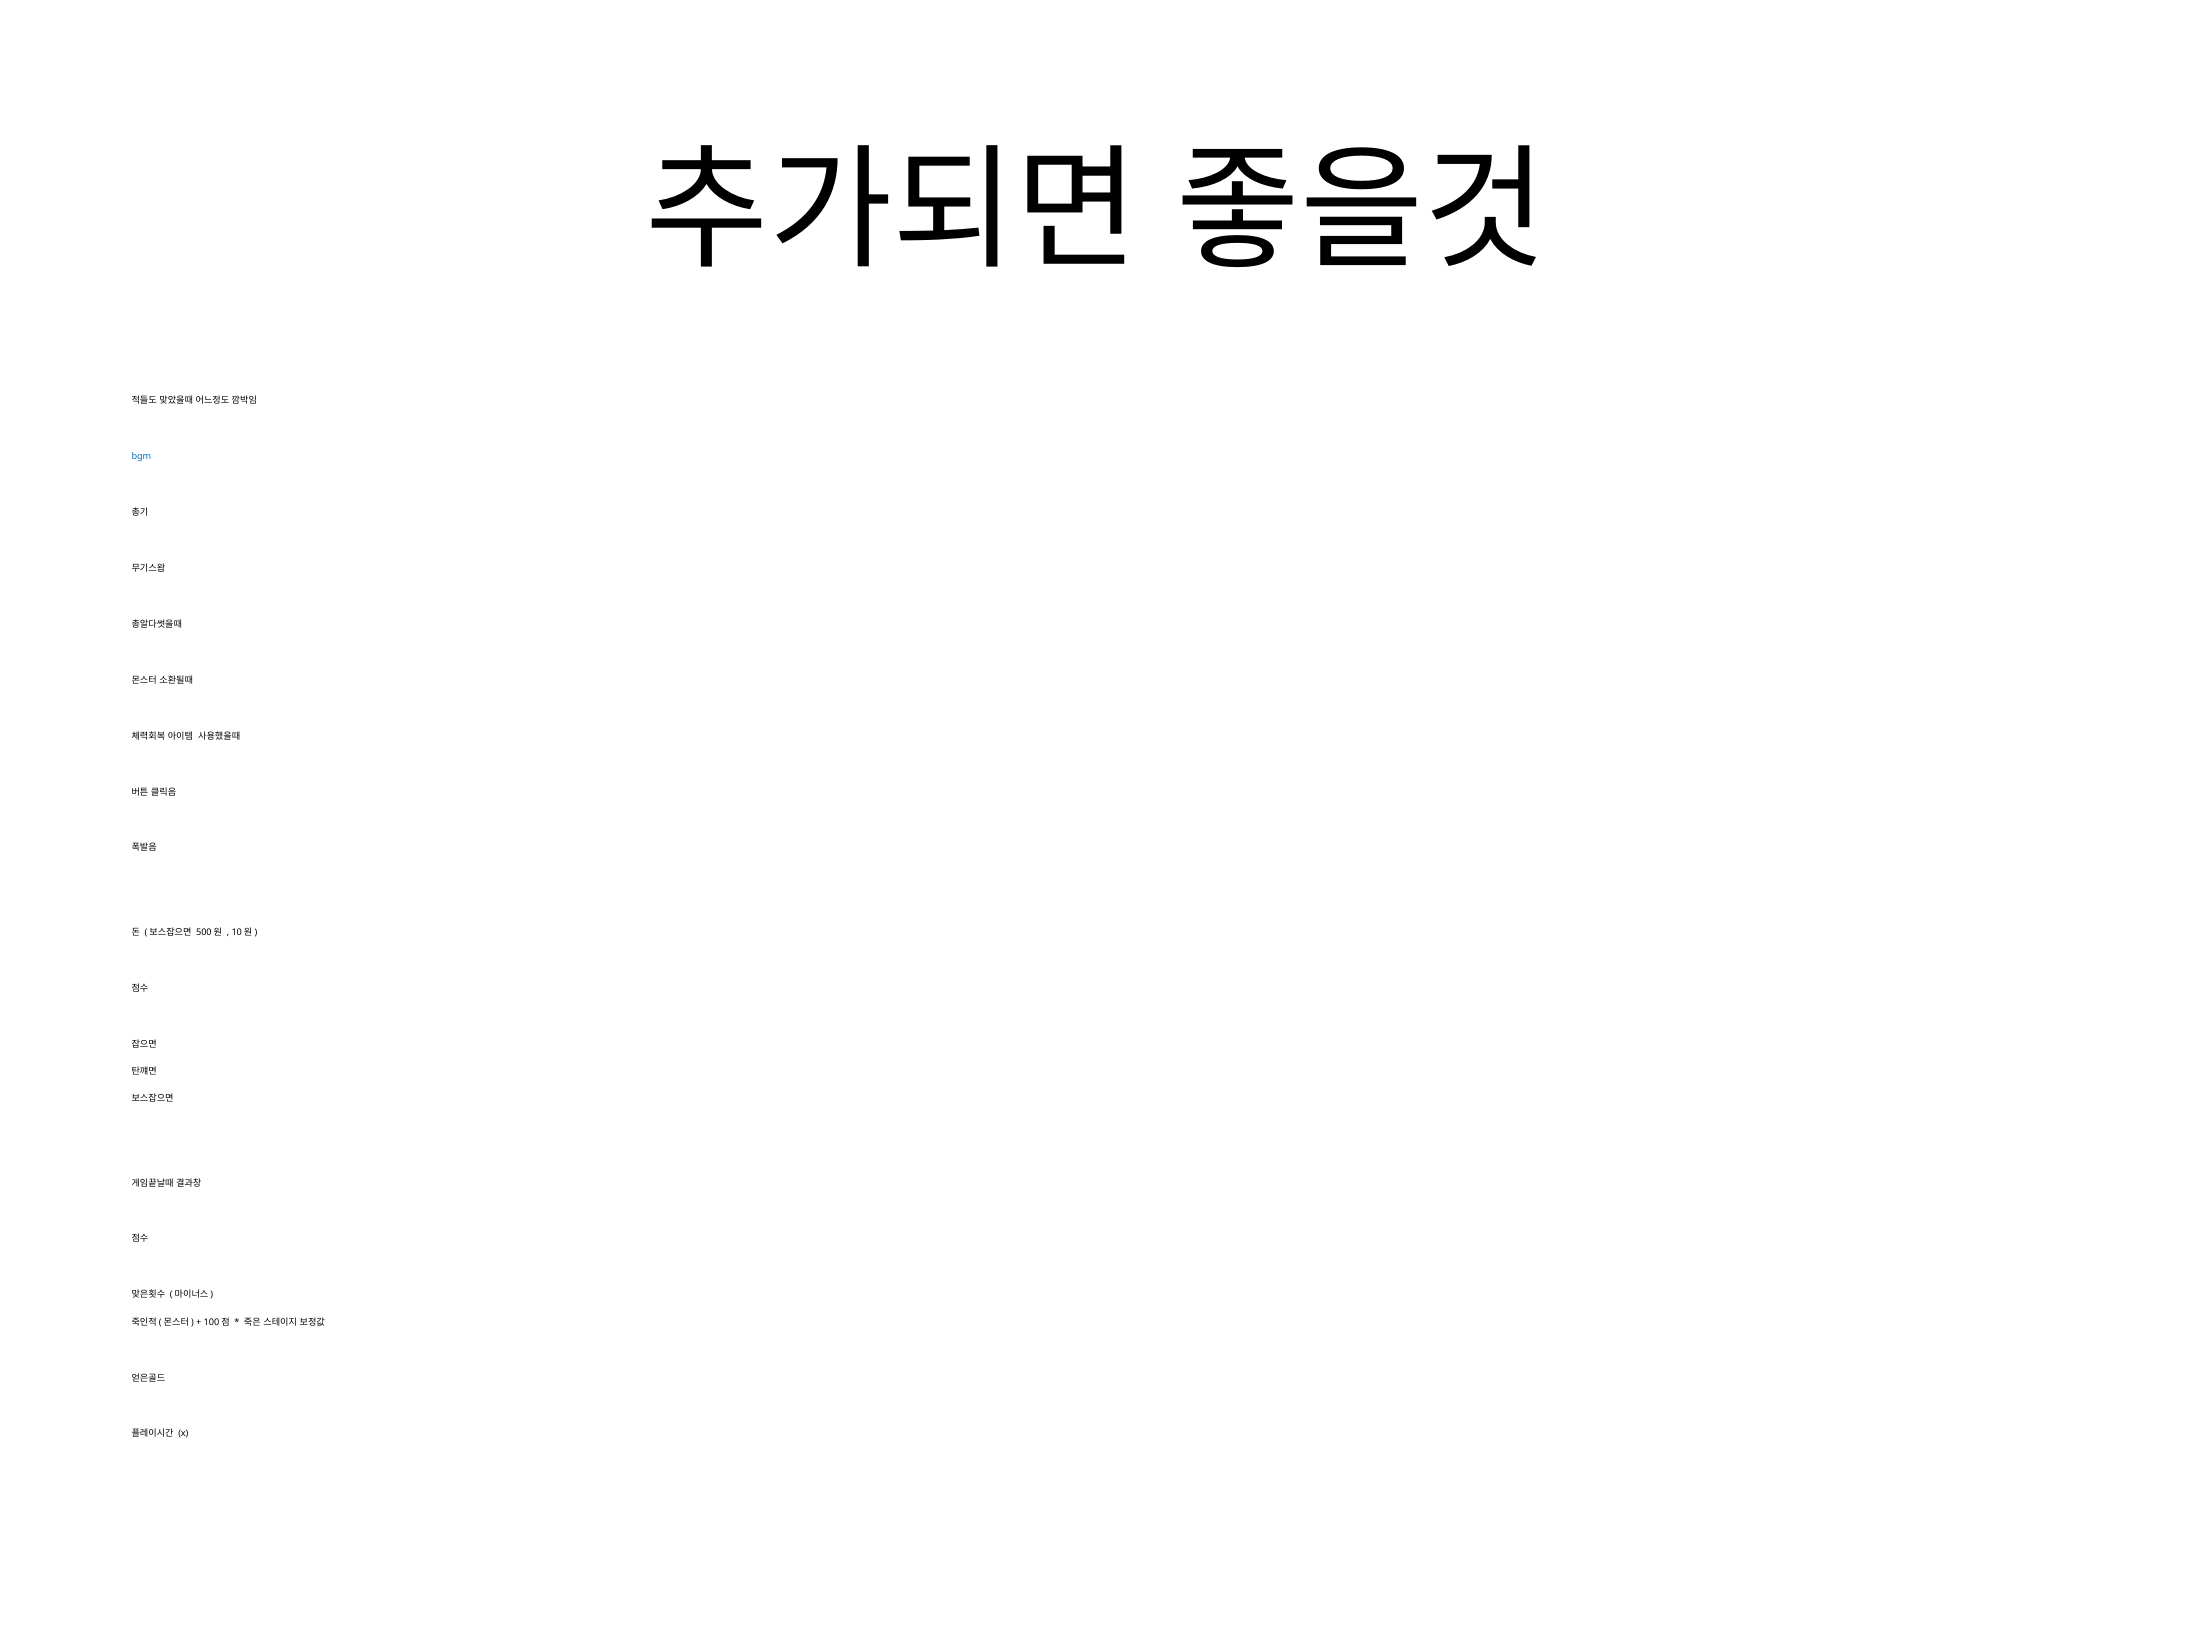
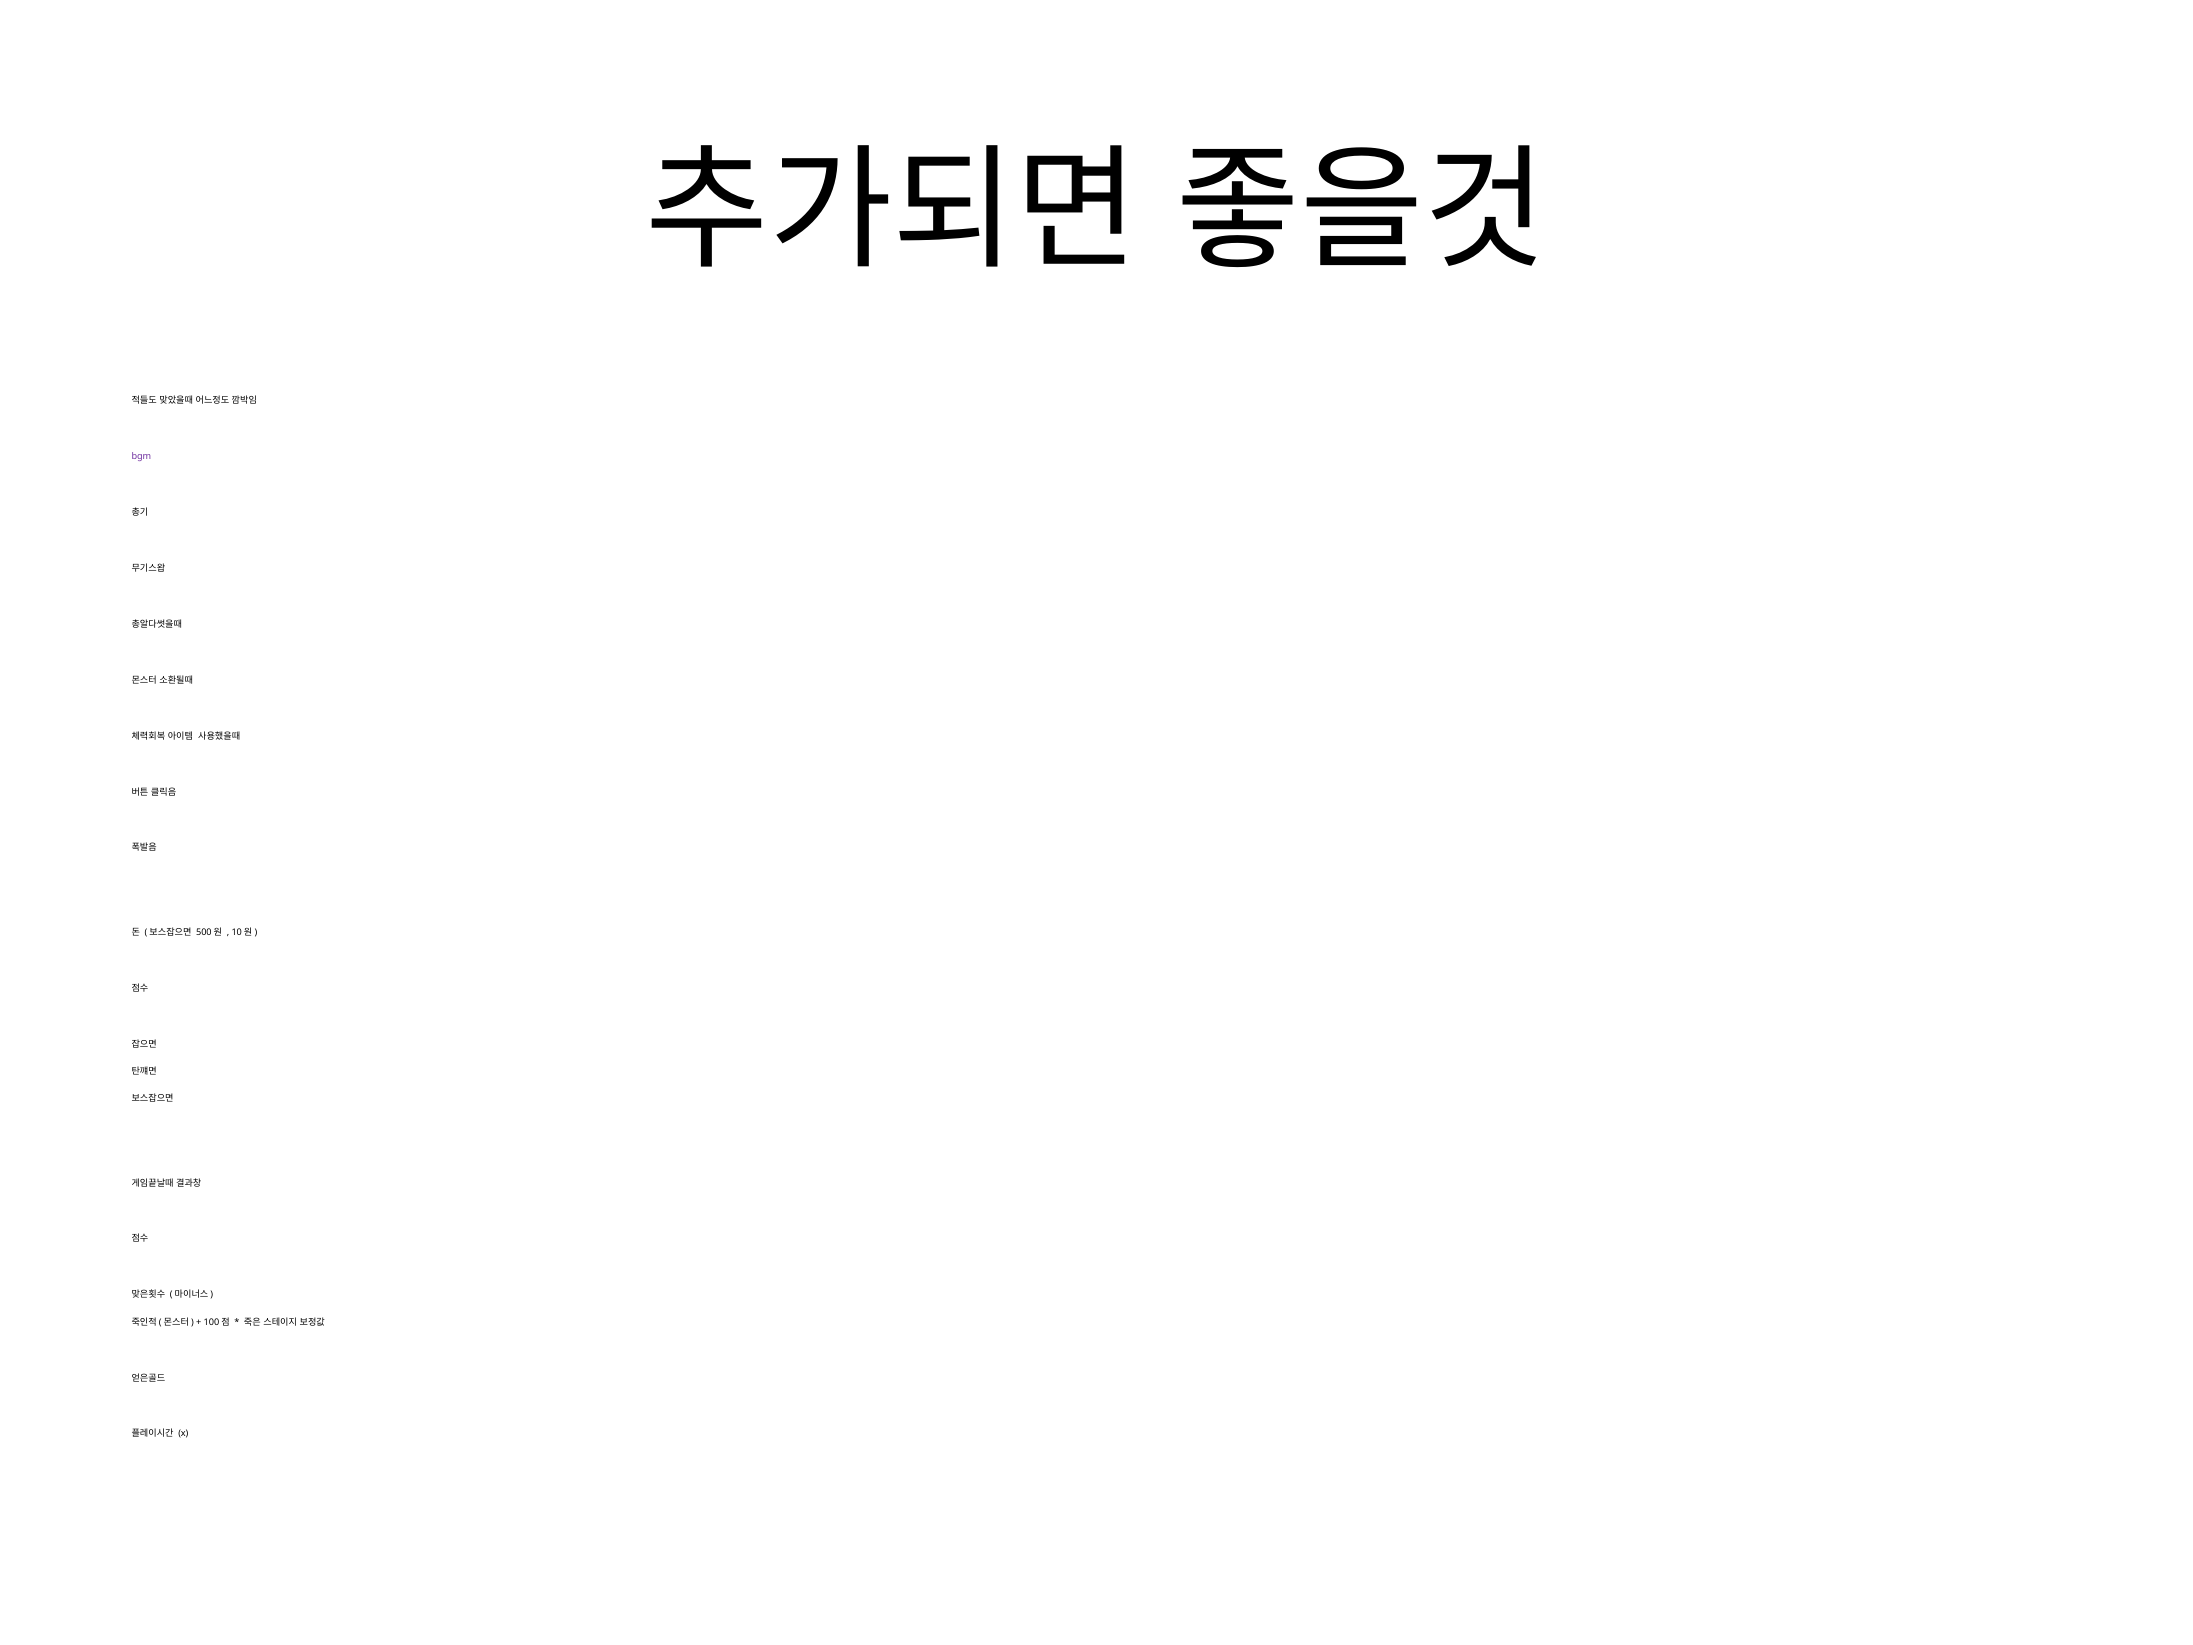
bgm colour: blue -> purple
